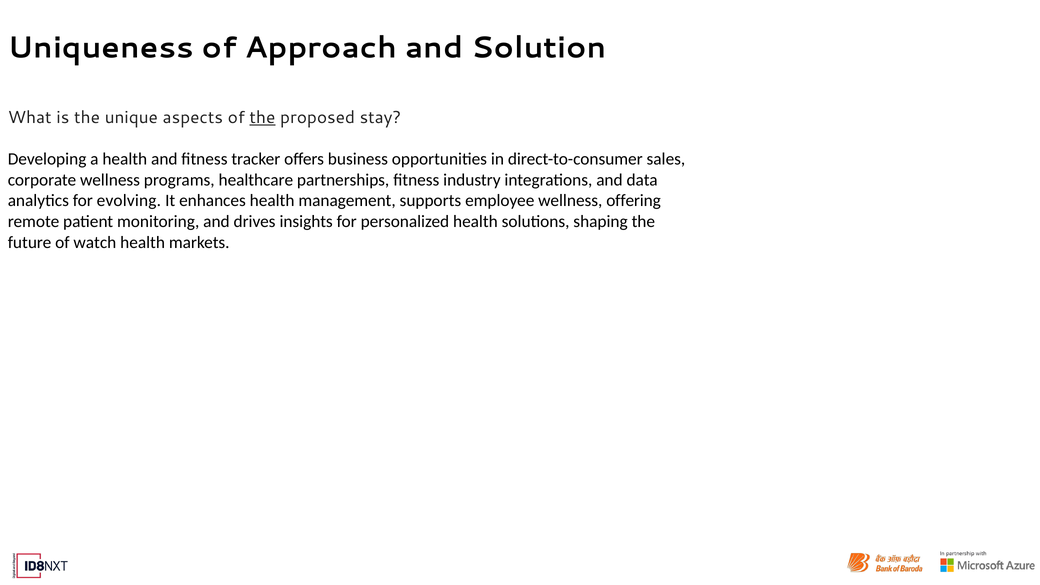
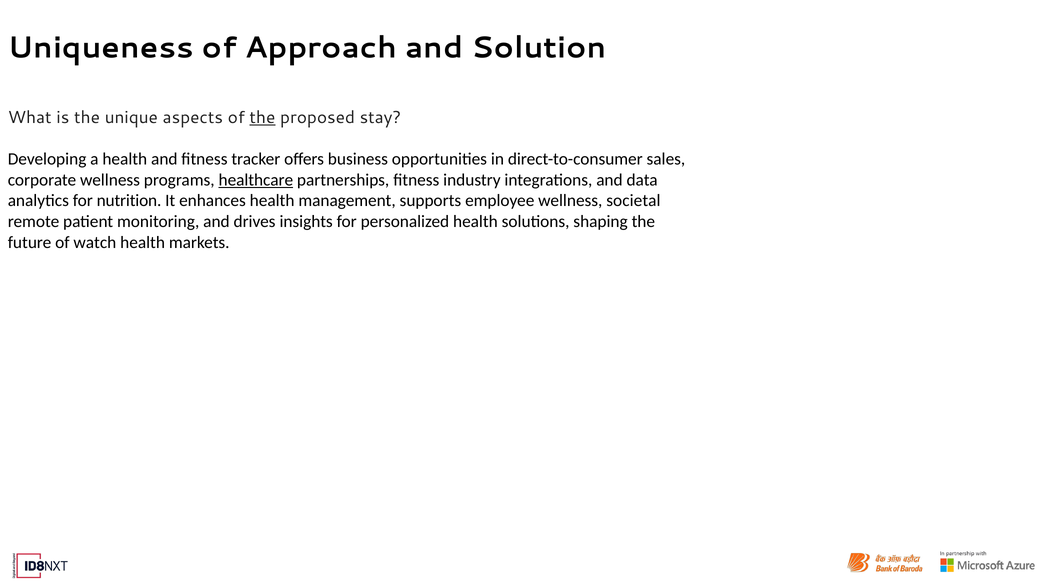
healthcare underline: none -> present
evolving: evolving -> nutrition
offering: offering -> societal
